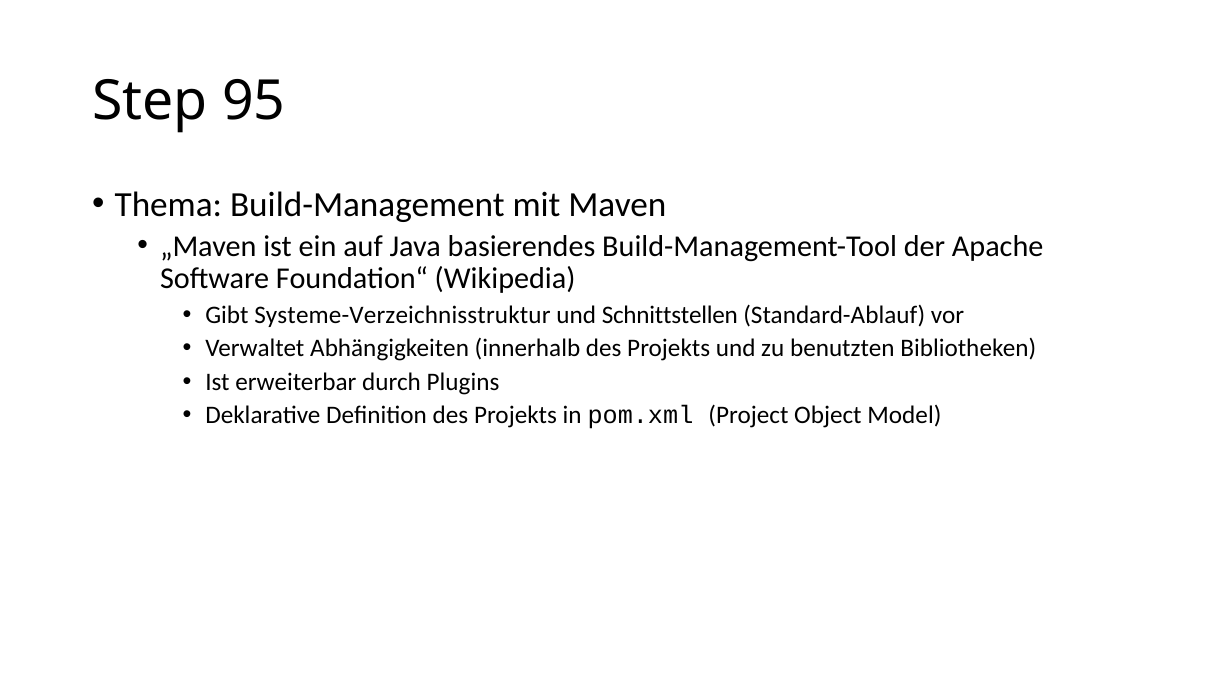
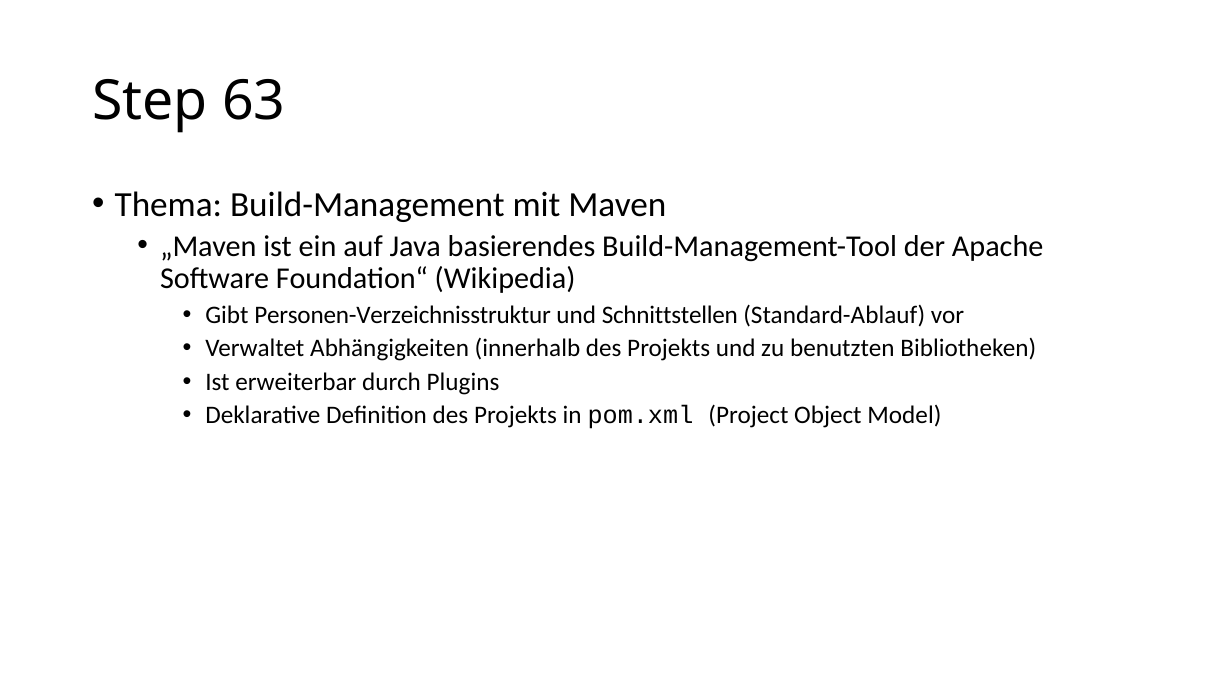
95: 95 -> 63
Systeme-Verzeichnisstruktur: Systeme-Verzeichnisstruktur -> Personen-Verzeichnisstruktur
